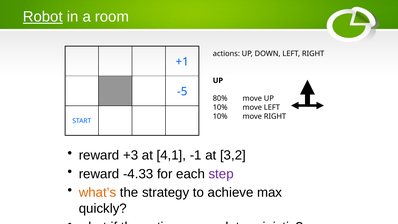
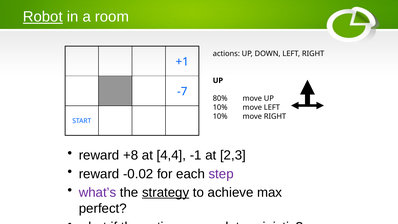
-5: -5 -> -7
+3: +3 -> +8
4,1: 4,1 -> 4,4
3,2: 3,2 -> 2,3
-4.33: -4.33 -> -0.02
what’s colour: orange -> purple
strategy underline: none -> present
quickly: quickly -> perfect
